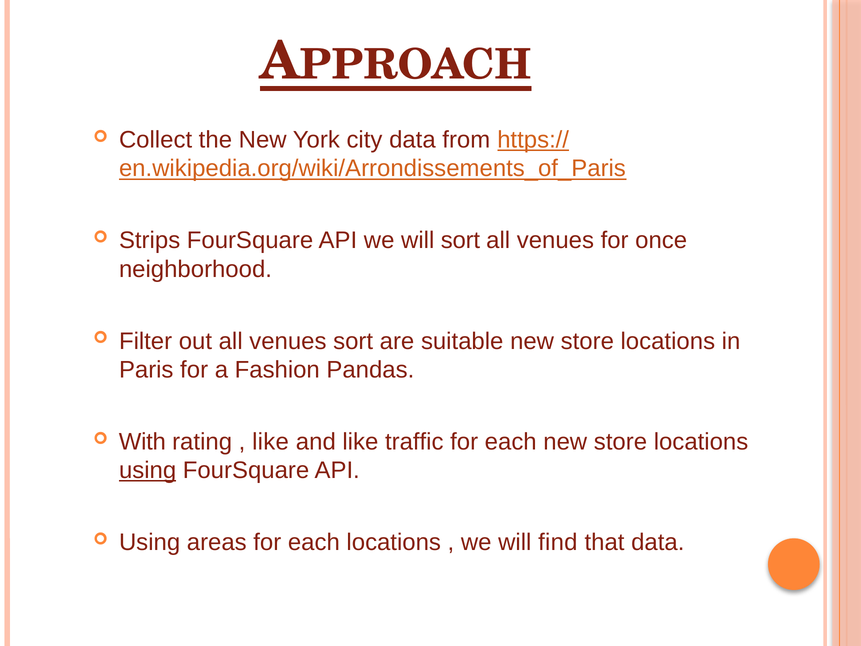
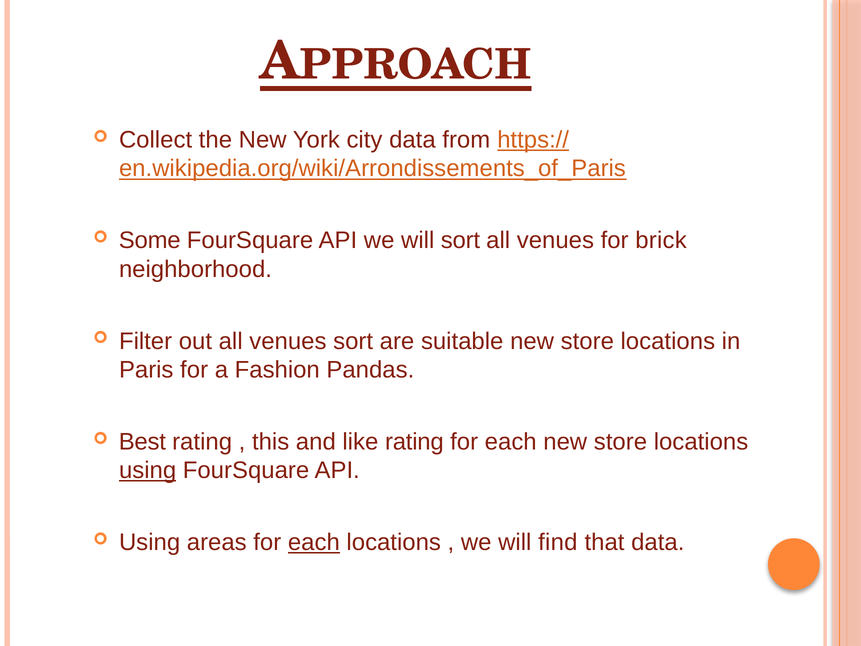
Strips: Strips -> Some
once: once -> brick
With: With -> Best
like at (271, 442): like -> this
like traffic: traffic -> rating
each at (314, 542) underline: none -> present
